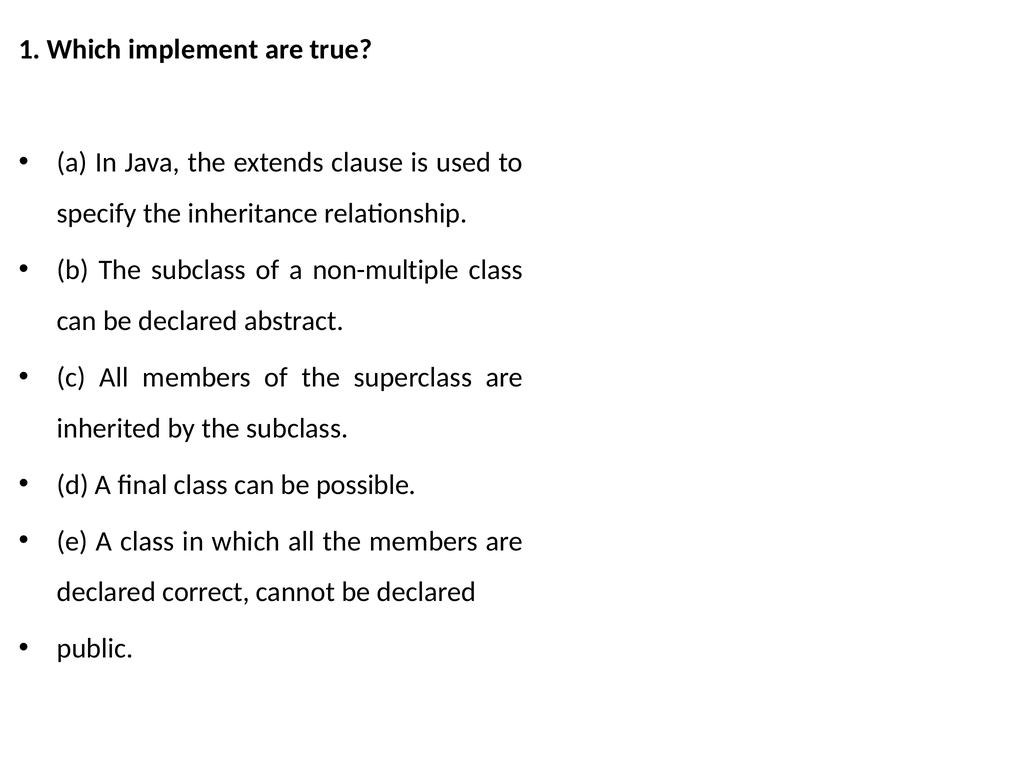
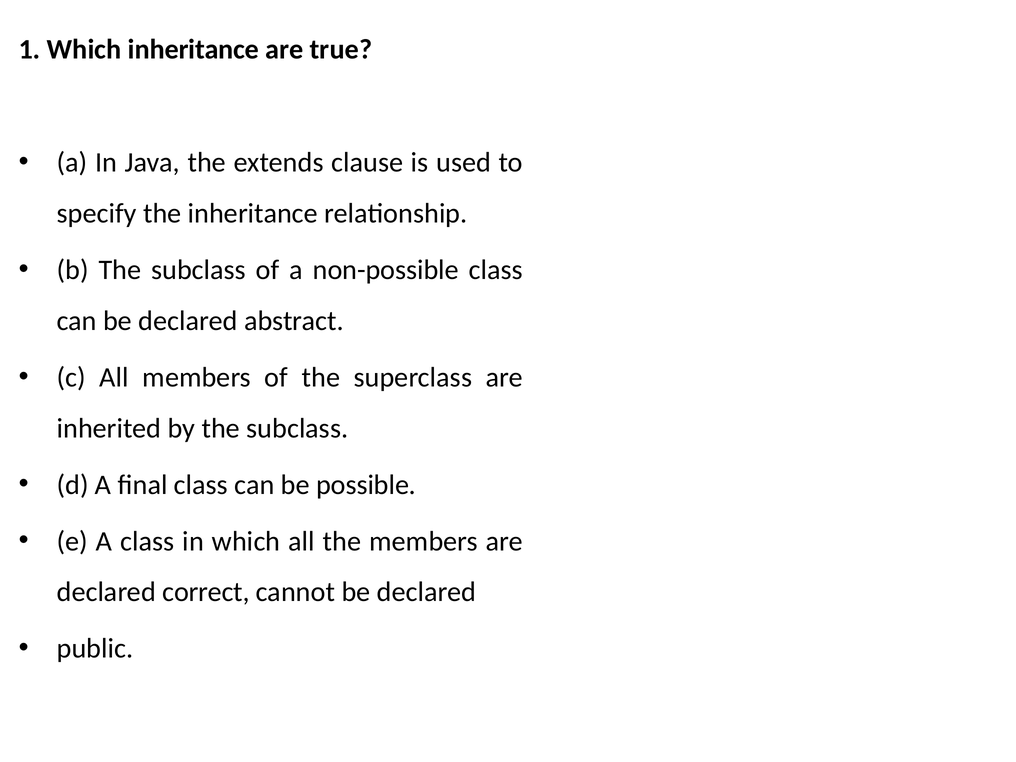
Which implement: implement -> inheritance
non-multiple: non-multiple -> non-possible
